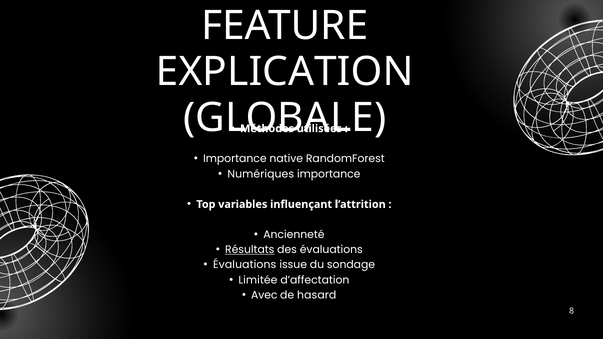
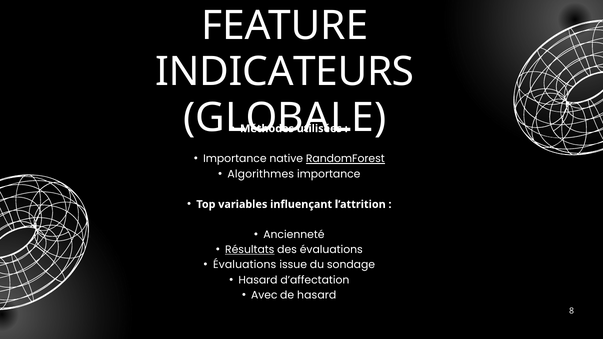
EXPLICATION: EXPLICATION -> INDICATEURS
RandomForest underline: none -> present
Numériques: Numériques -> Algorithmes
Limitée at (258, 280): Limitée -> Hasard
